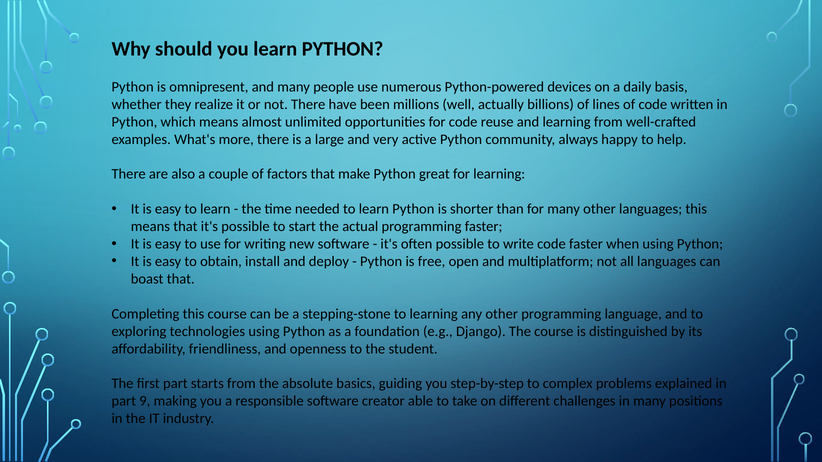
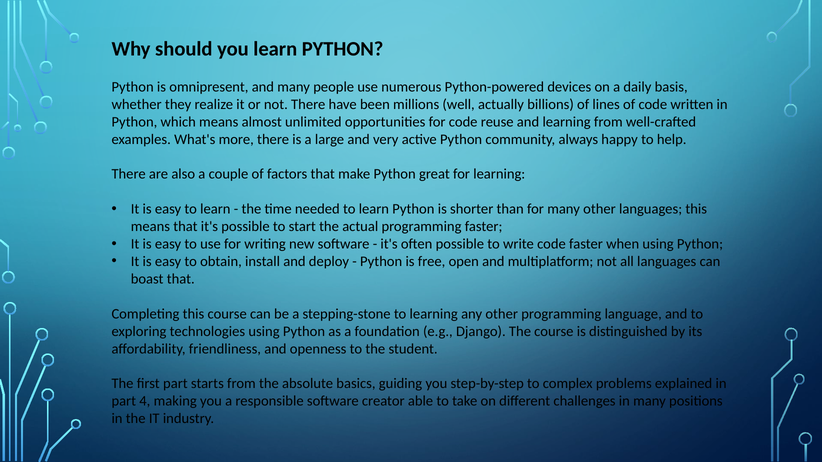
9: 9 -> 4
